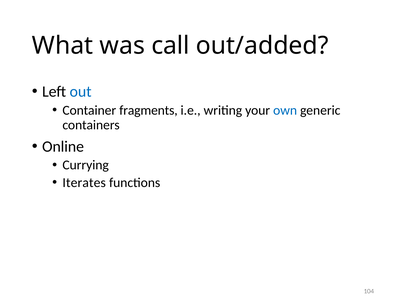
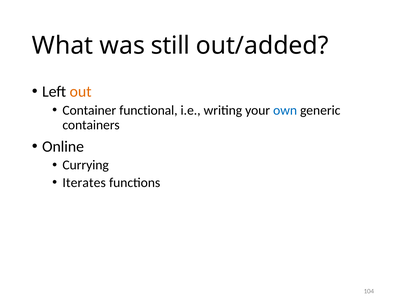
call: call -> still
out colour: blue -> orange
fragments: fragments -> functional
